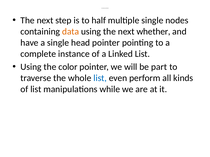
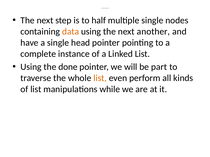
whether: whether -> another
color: color -> done
list at (100, 78) colour: blue -> orange
